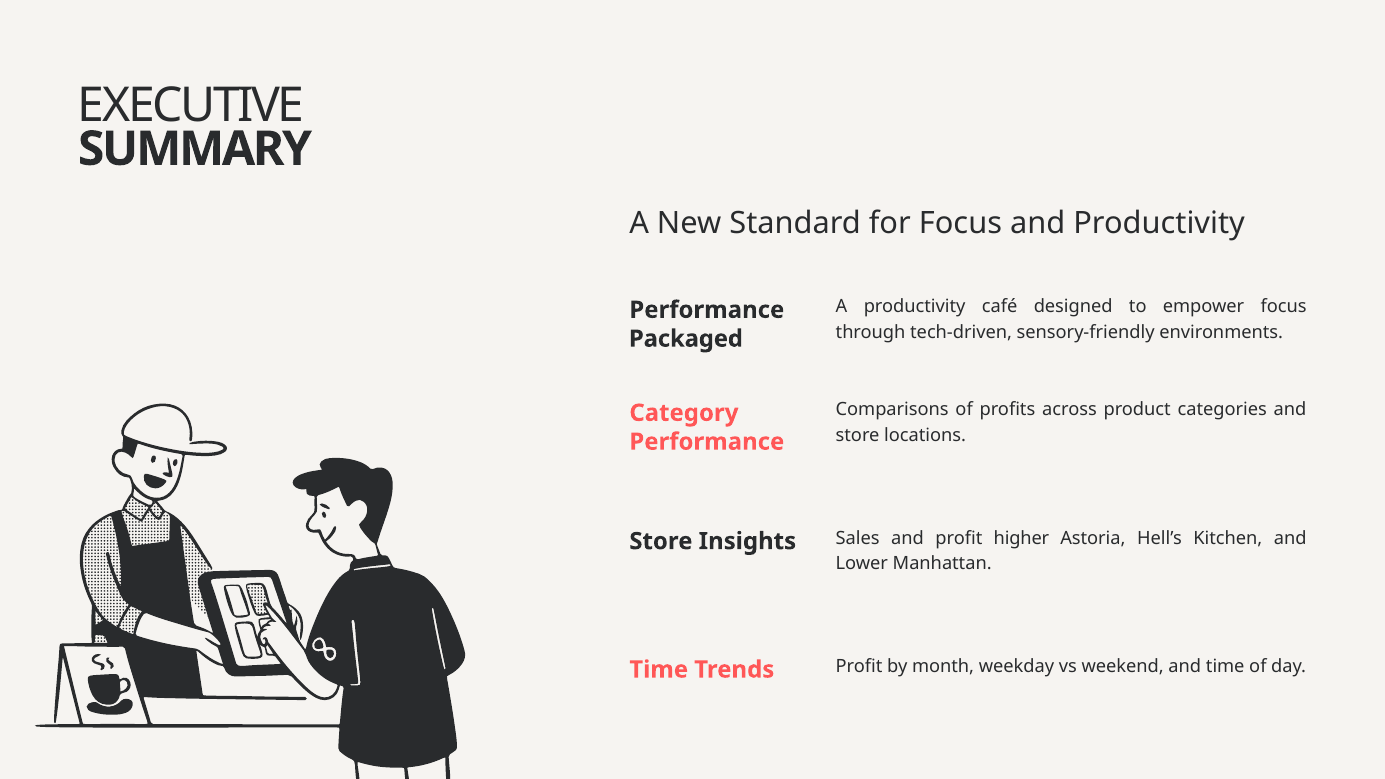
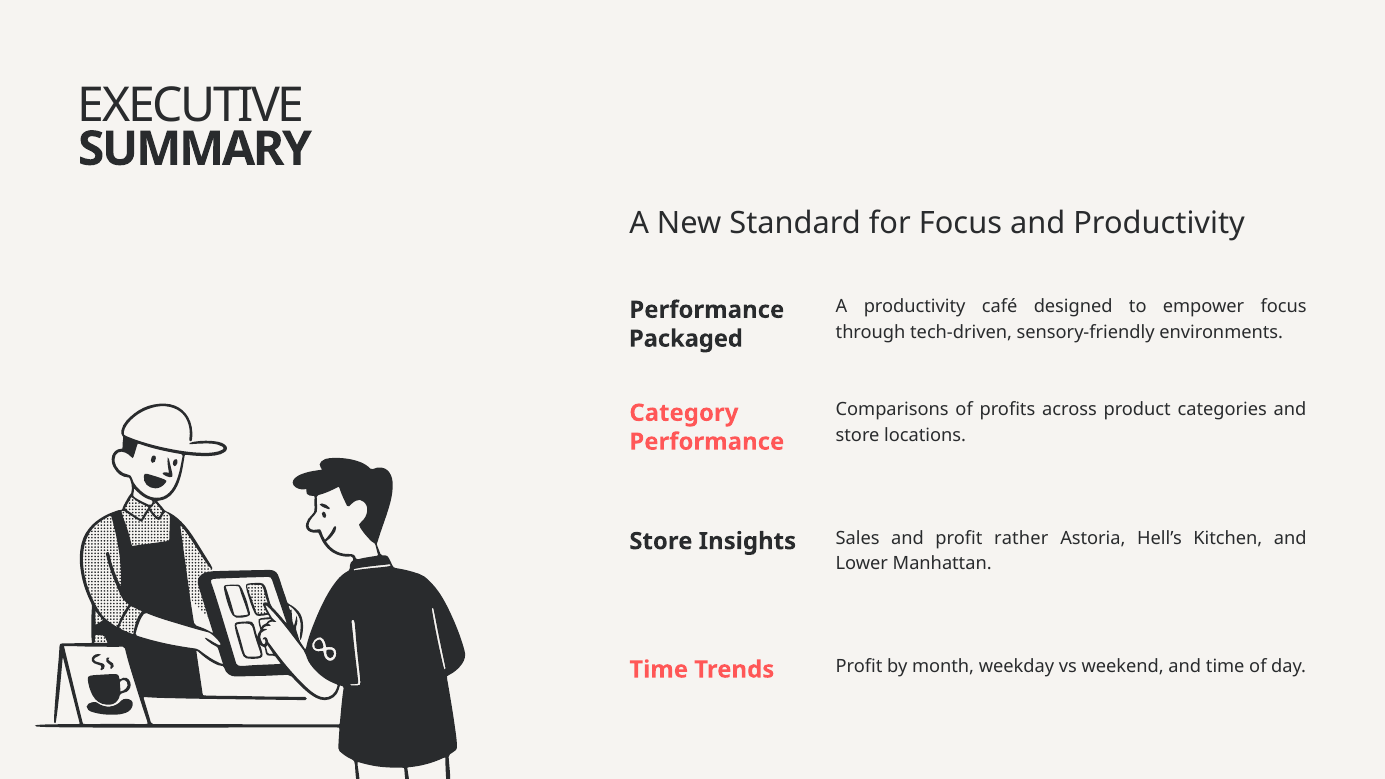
higher: higher -> rather
